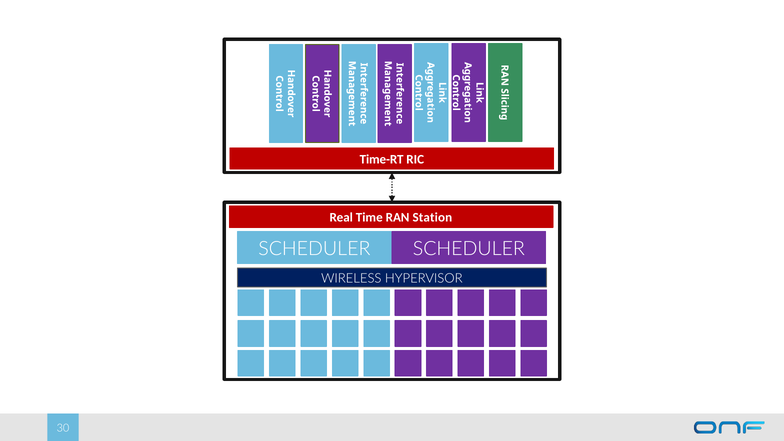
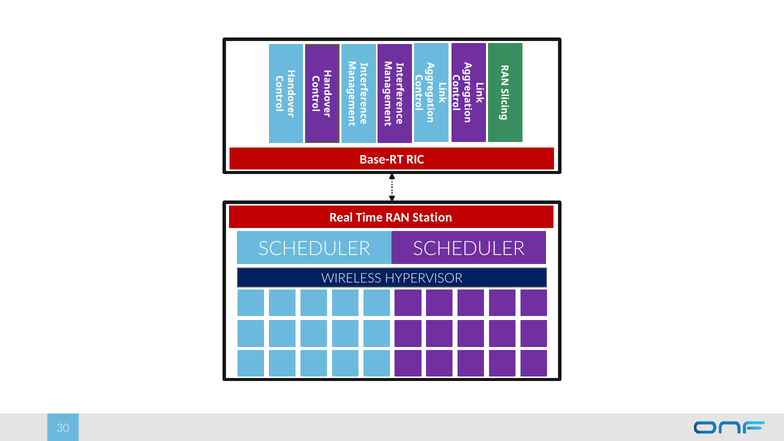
Time-RT: Time-RT -> Base-RT
